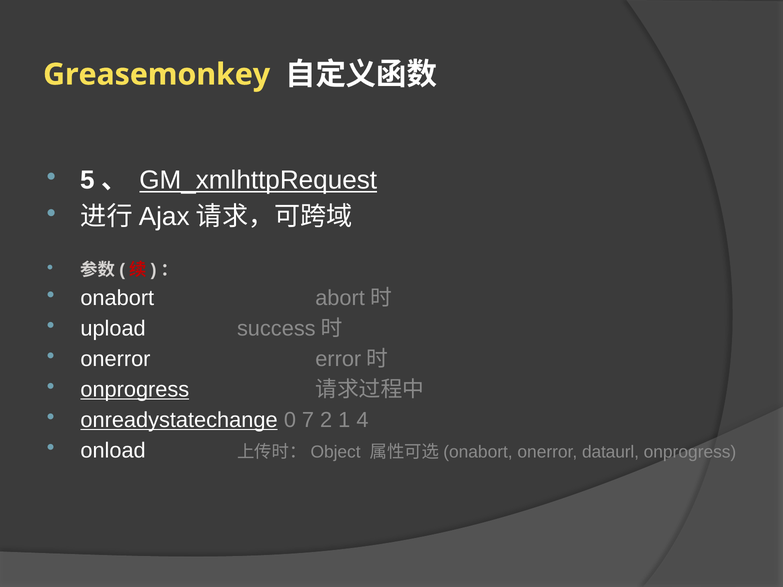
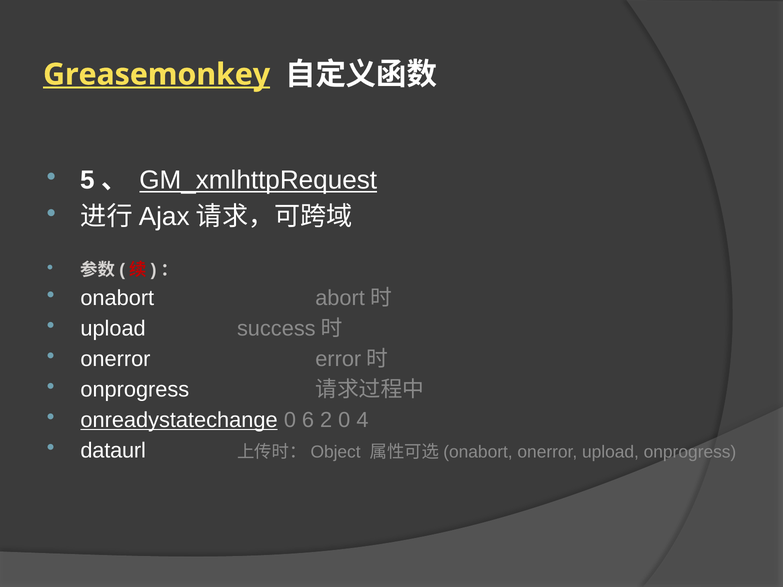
Greasemonkey underline: none -> present
onprogress at (135, 390) underline: present -> none
7: 7 -> 6
2 1: 1 -> 0
onload: onload -> dataurl
onerror dataurl: dataurl -> upload
